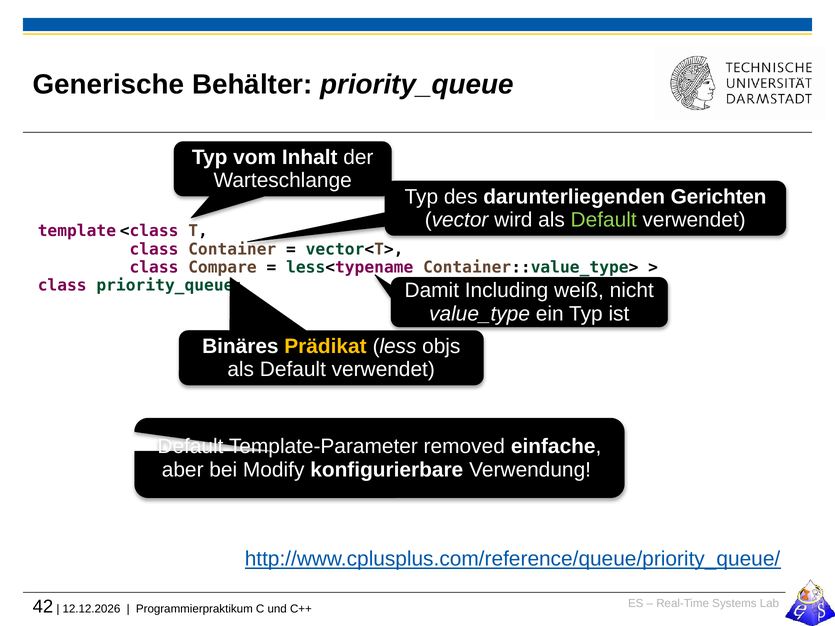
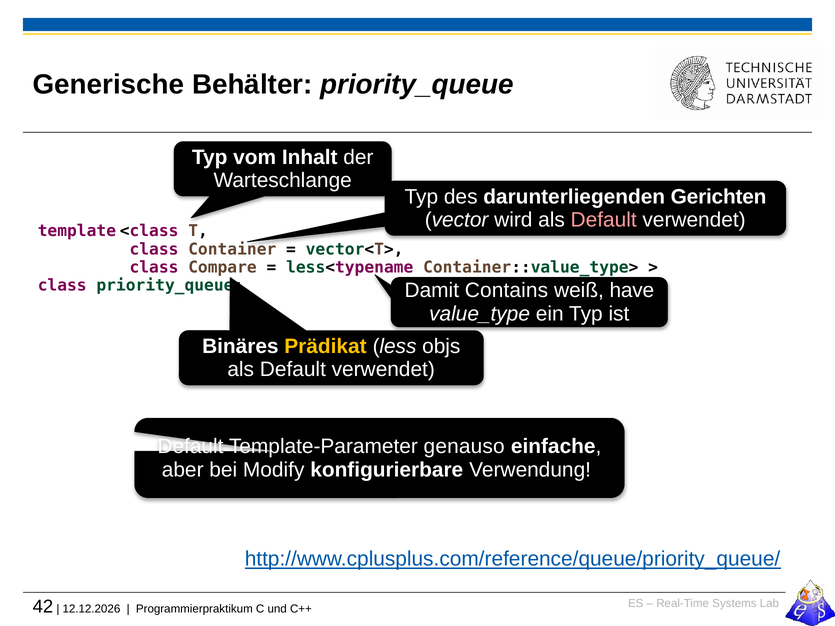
Default at (604, 220) colour: light green -> pink
Including: Including -> Contains
nicht: nicht -> have
removed: removed -> genauso
